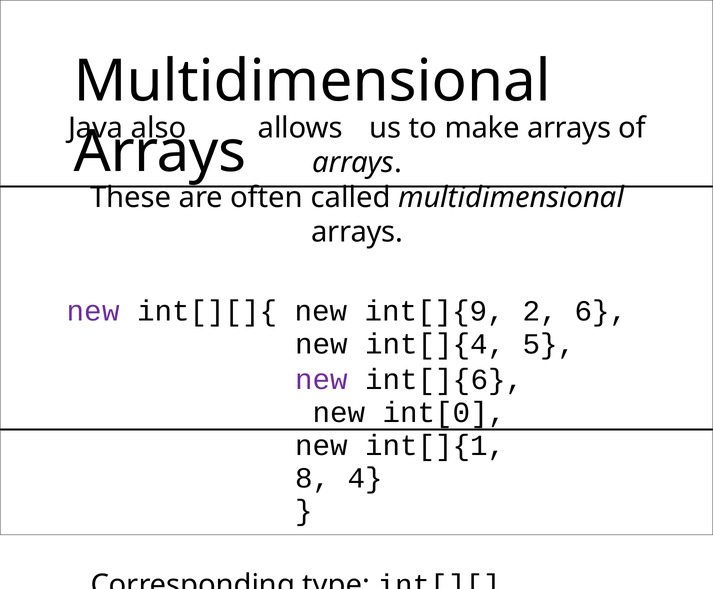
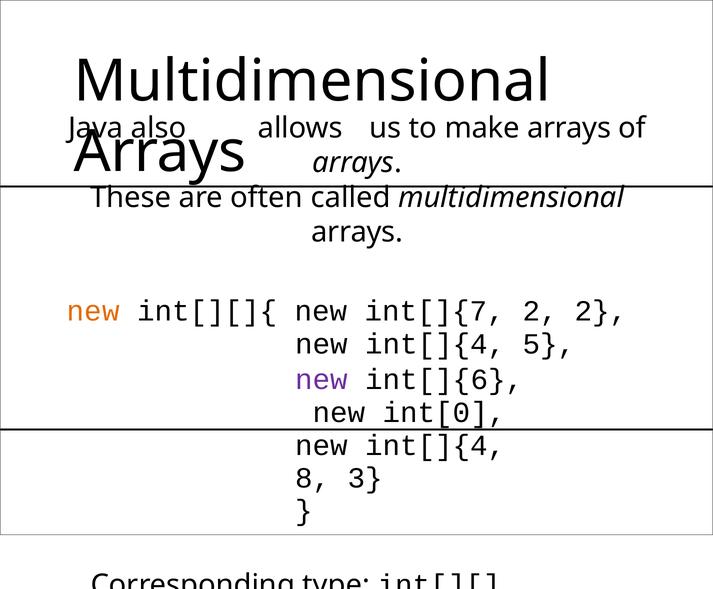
new at (93, 311) colour: purple -> orange
int[]{9: int[]{9 -> int[]{7
2 6: 6 -> 2
int[]{1 at (435, 445): int[]{1 -> int[]{4
4: 4 -> 3
